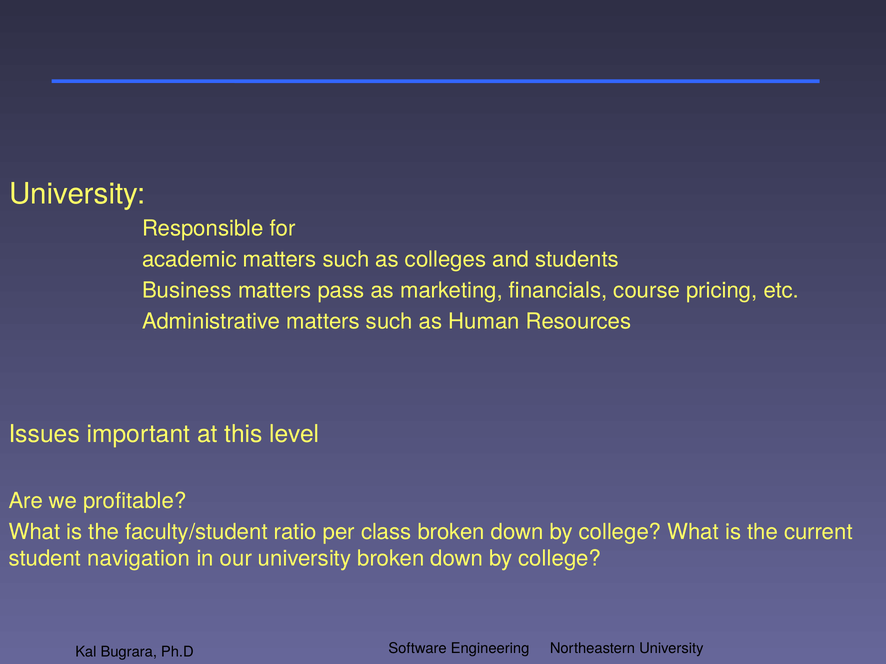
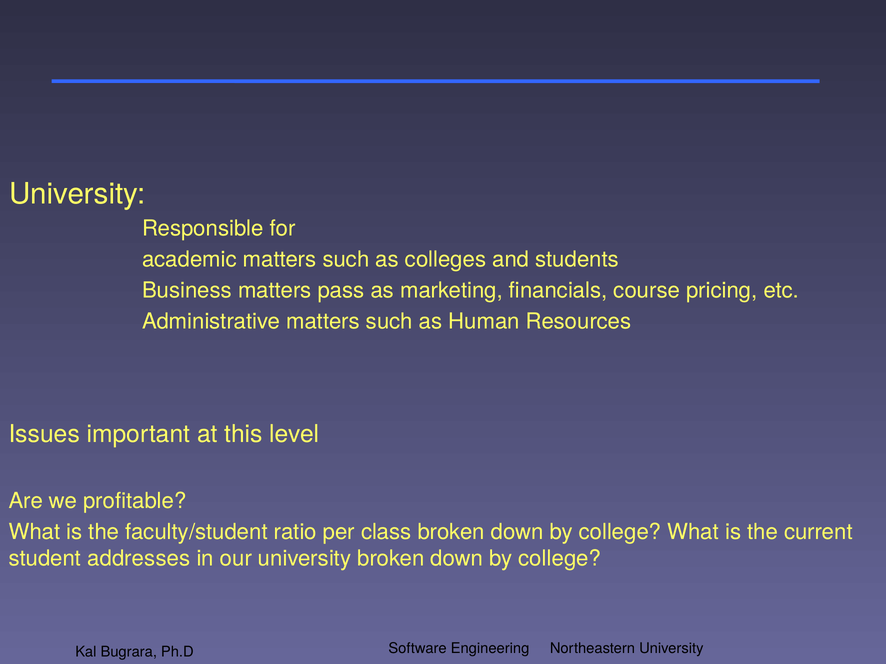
navigation: navigation -> addresses
